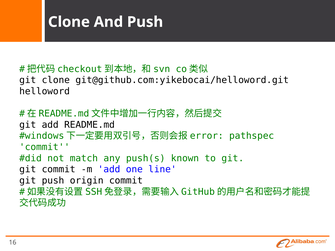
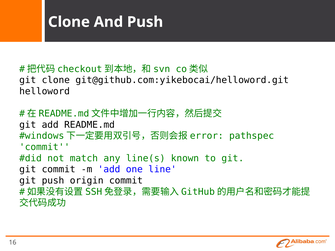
push(s: push(s -> line(s
